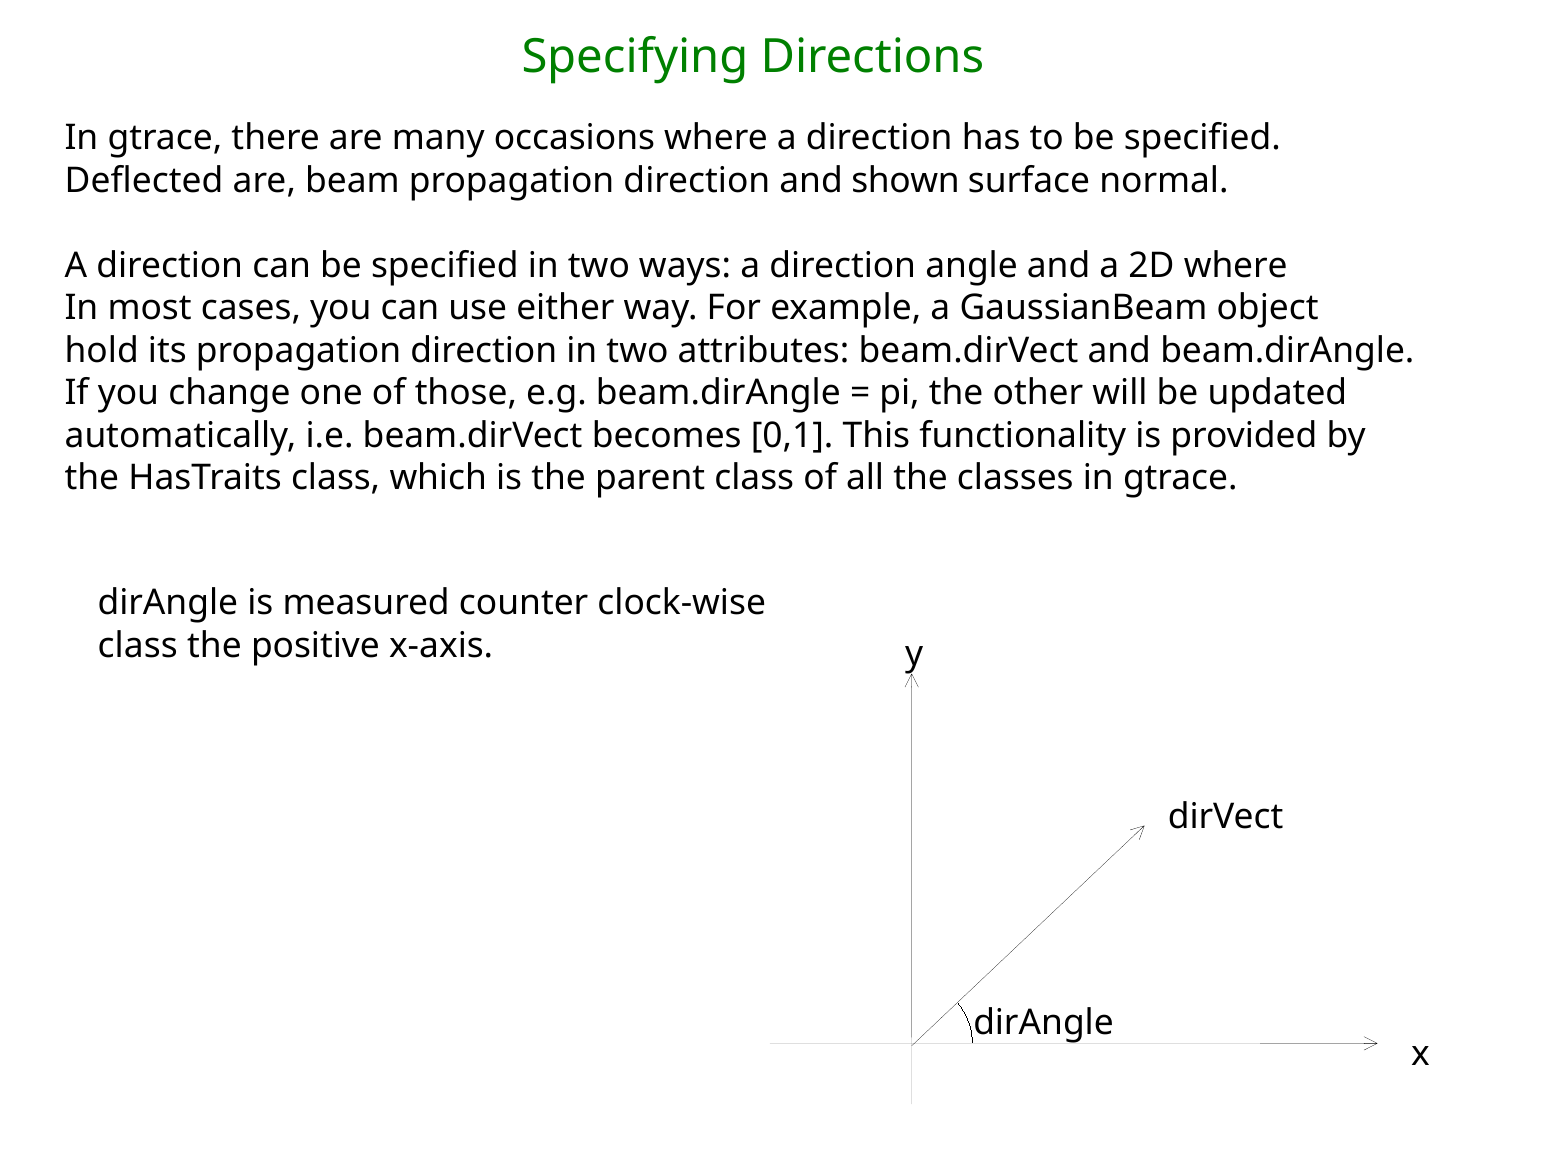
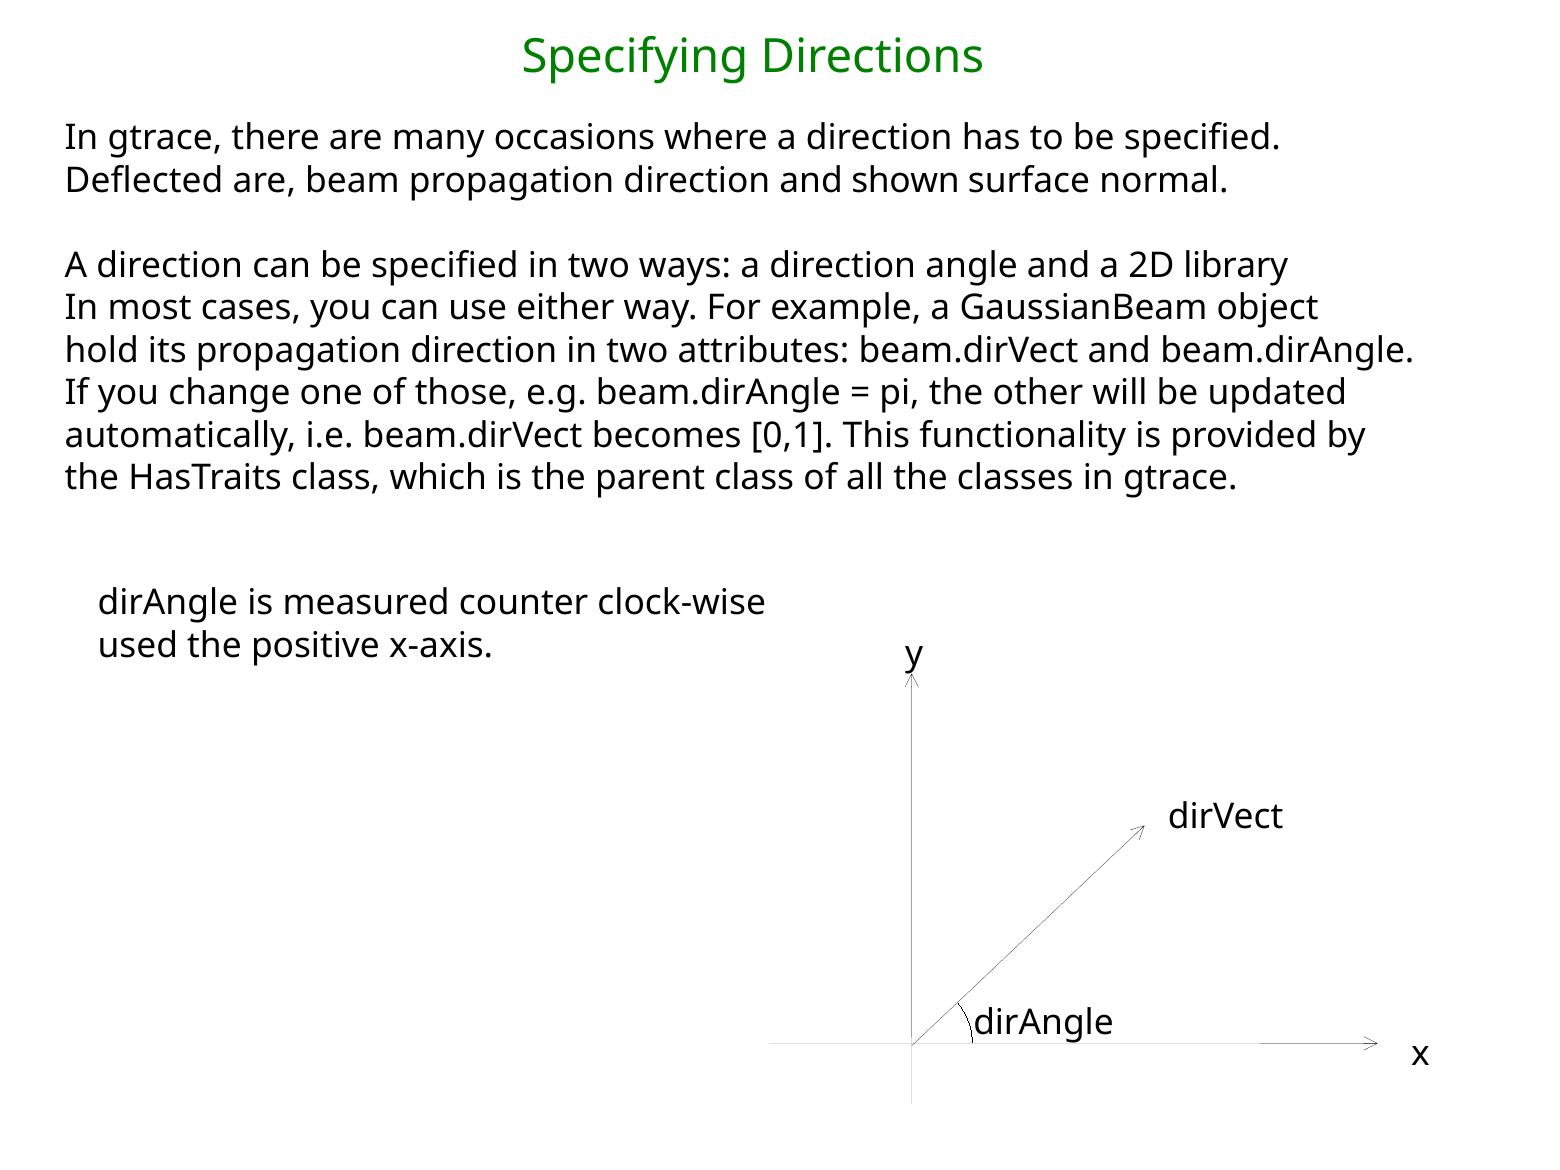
2D where: where -> library
class at (138, 645): class -> used
